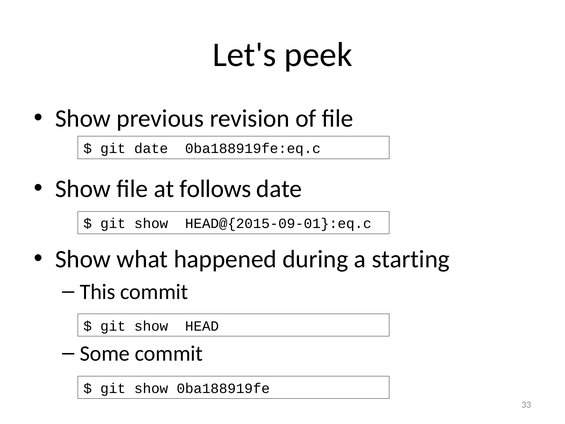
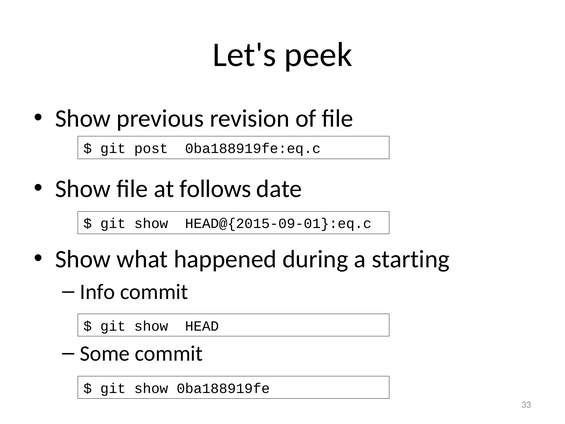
git date: date -> post
This: This -> Info
